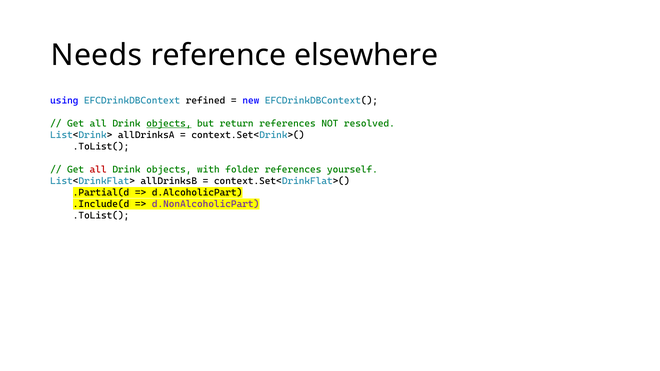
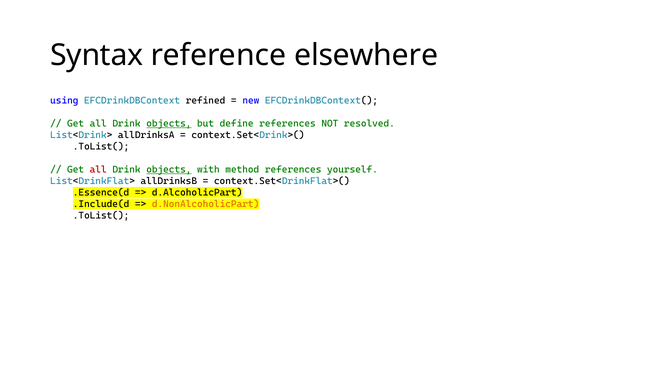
Needs: Needs -> Syntax
return: return -> define
objects at (169, 170) underline: none -> present
folder: folder -> method
.Partial(d: .Partial(d -> .Essence(d
d.NonAlcoholicPart colour: purple -> orange
